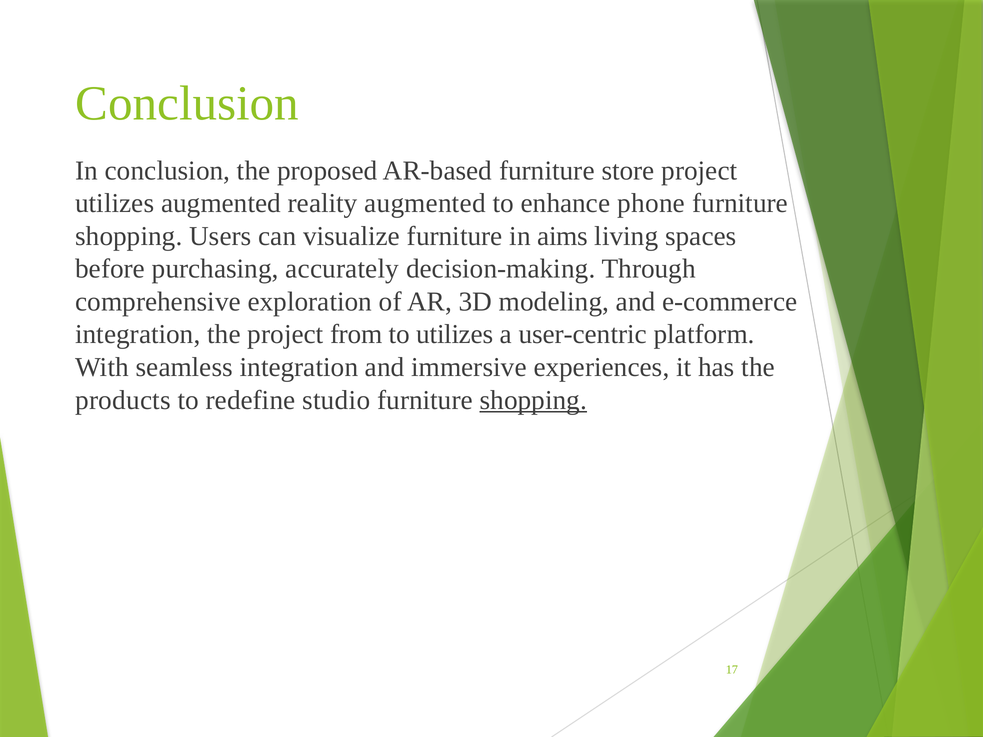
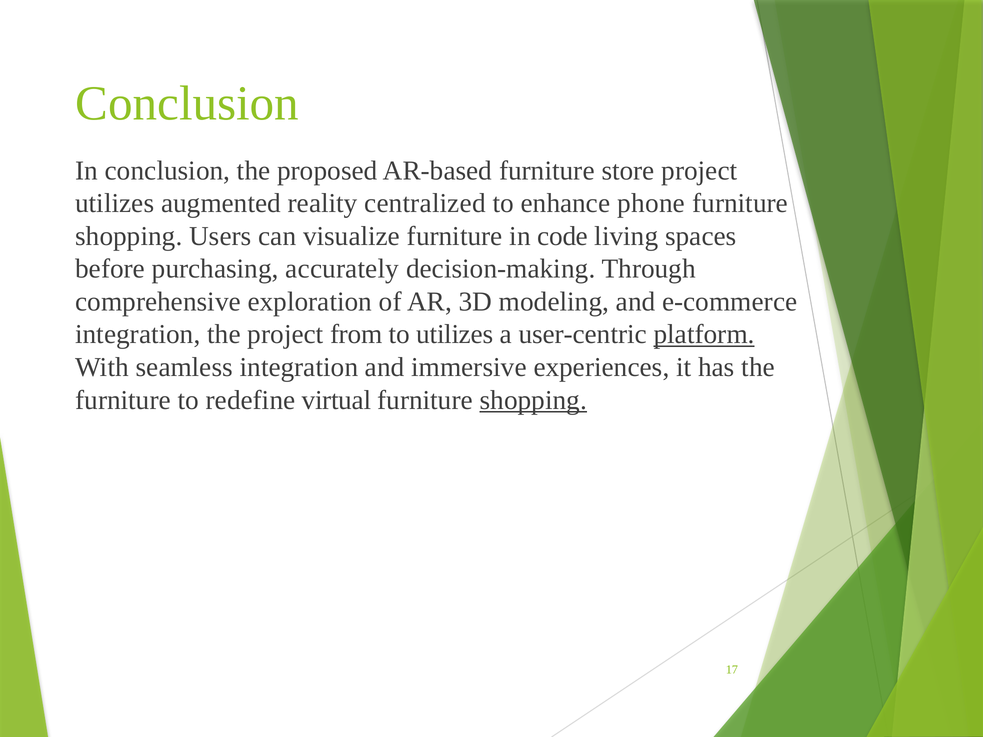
reality augmented: augmented -> centralized
aims: aims -> code
platform underline: none -> present
products at (123, 400): products -> furniture
studio: studio -> virtual
